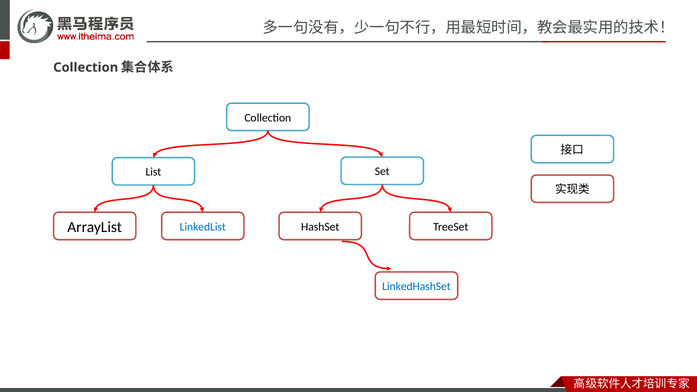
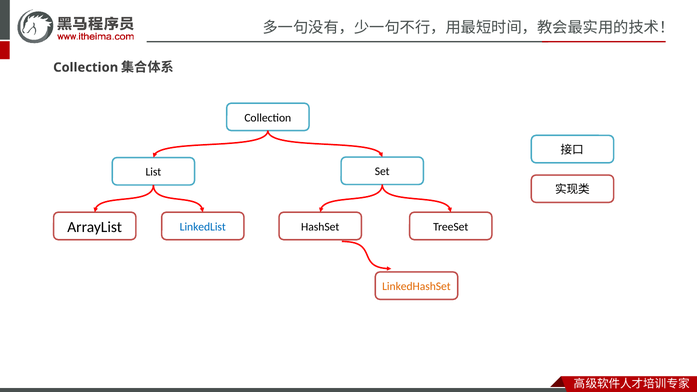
LinkedHashSet colour: blue -> orange
